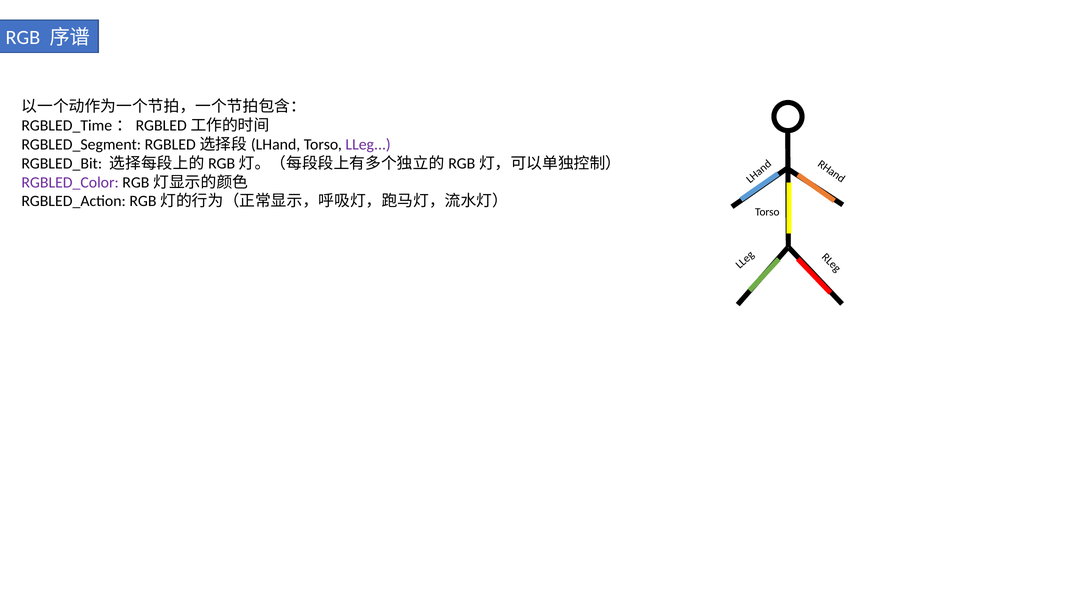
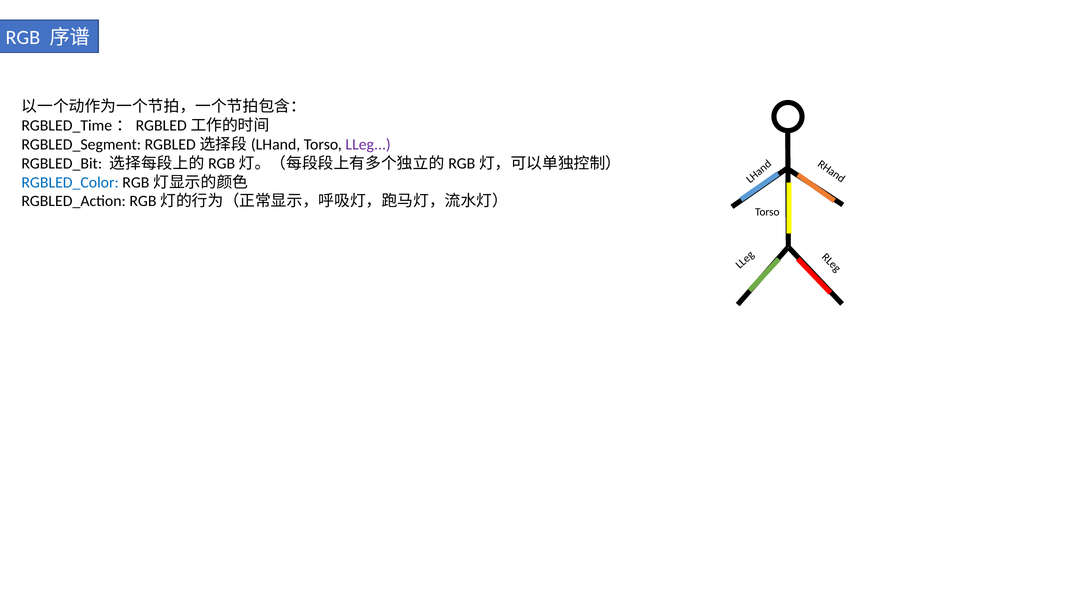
RGBLED_Color colour: purple -> blue
